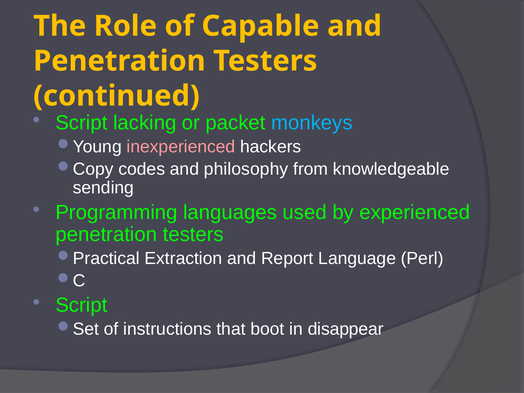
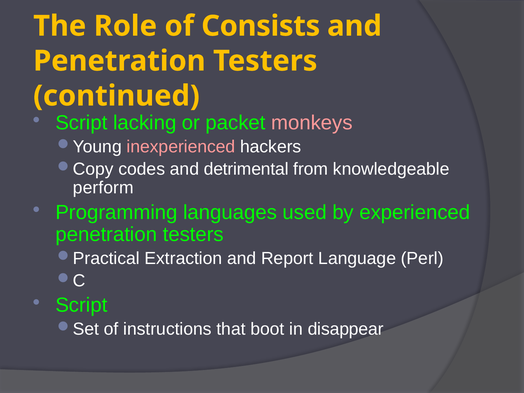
Capable: Capable -> Consists
monkeys colour: light blue -> pink
philosophy: philosophy -> detrimental
sending: sending -> perform
